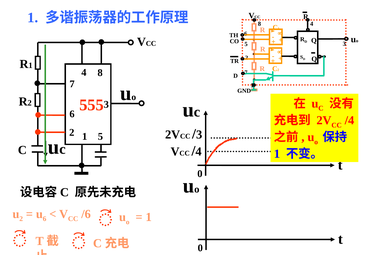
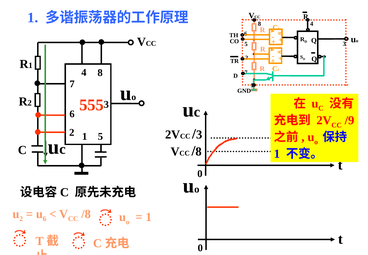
/4: /4 -> /9
4 at (199, 152): 4 -> 8
/6: /6 -> /8
